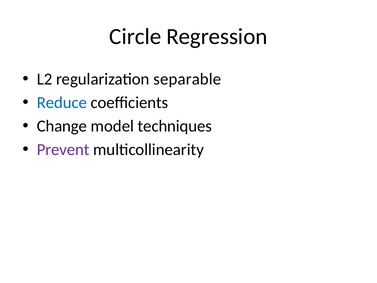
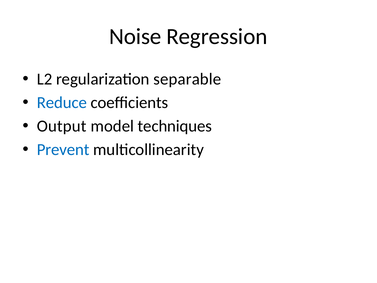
Circle: Circle -> Noise
Change: Change -> Output
Prevent colour: purple -> blue
